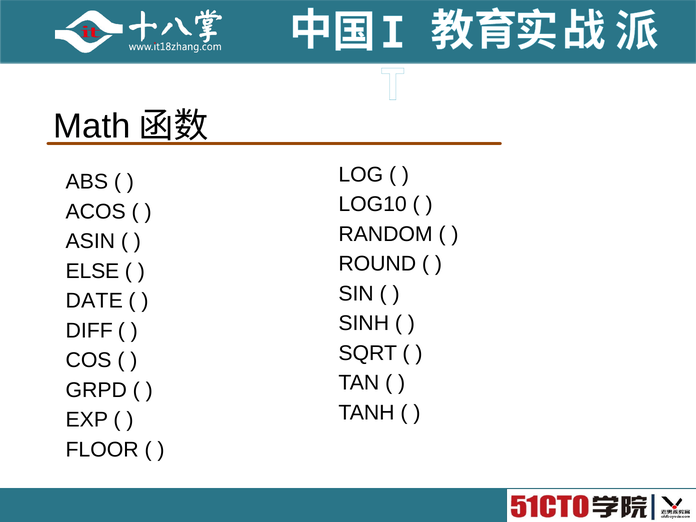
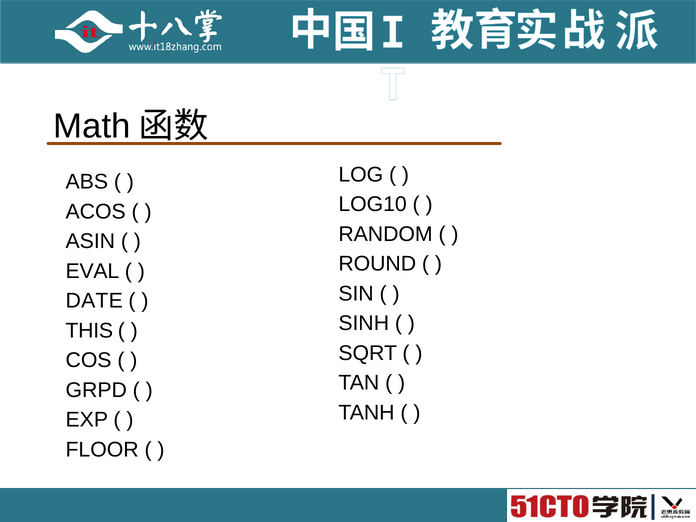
ELSE: ELSE -> EVAL
DIFF: DIFF -> THIS
